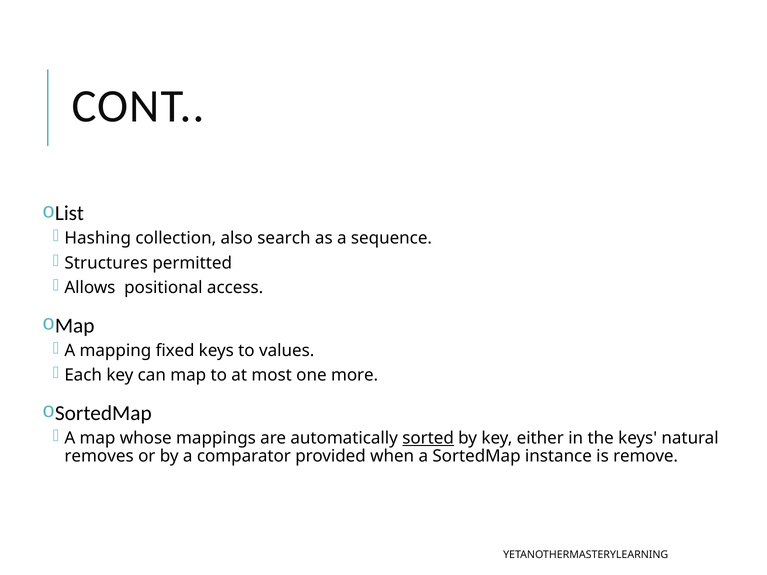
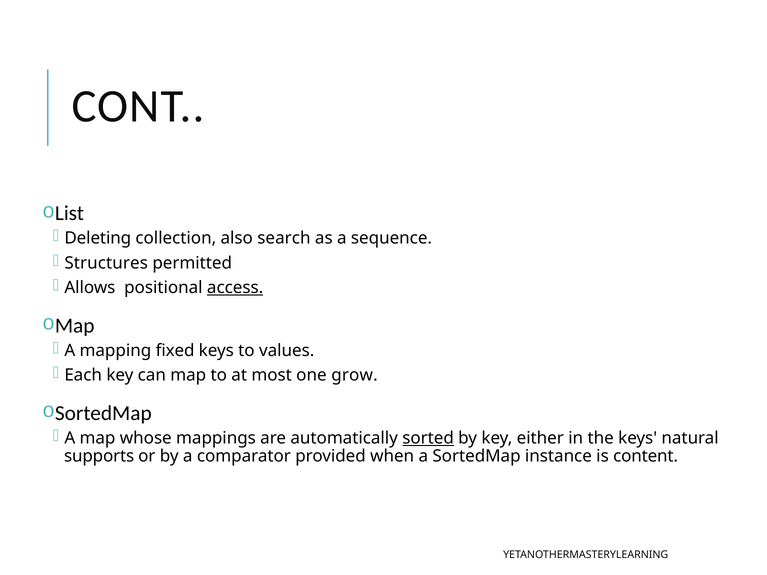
Hashing: Hashing -> Deleting
access underline: none -> present
more: more -> grow
removes: removes -> supports
remove: remove -> content
